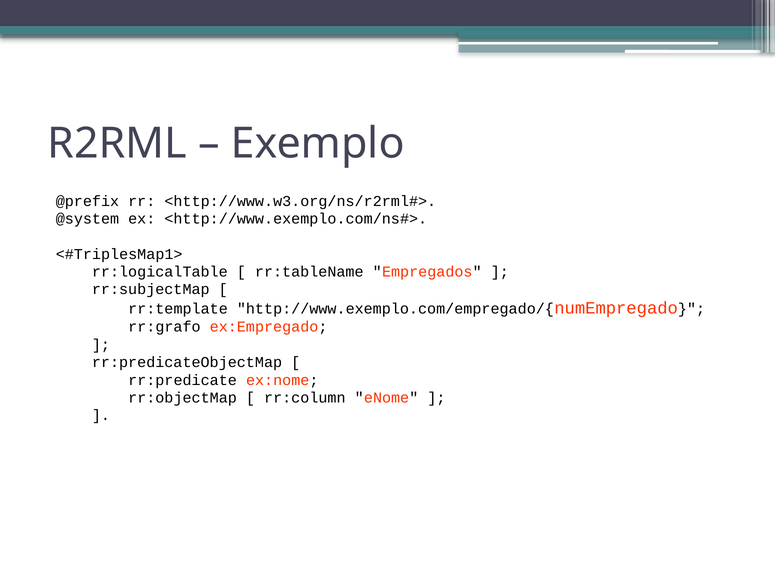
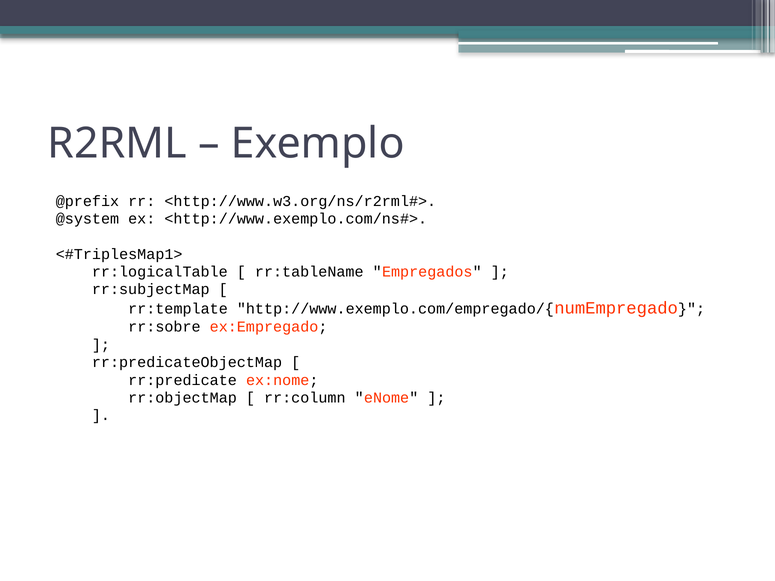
rr:grafo: rr:grafo -> rr:sobre
